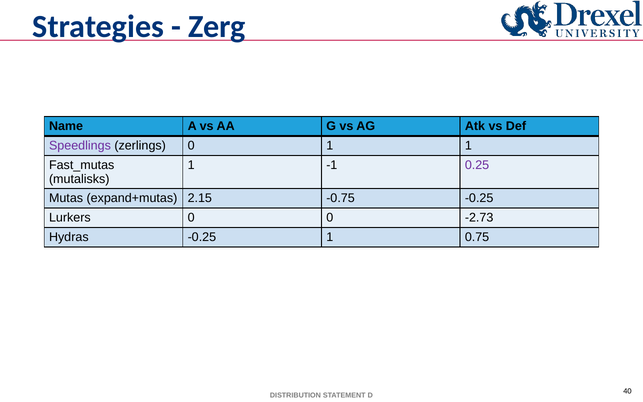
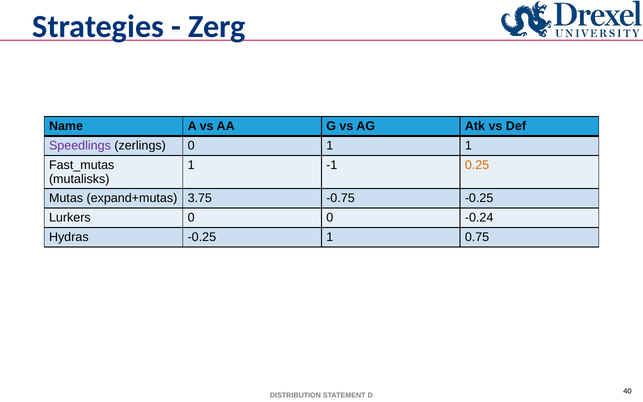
0.25 colour: purple -> orange
2.15: 2.15 -> 3.75
-2.73: -2.73 -> -0.24
